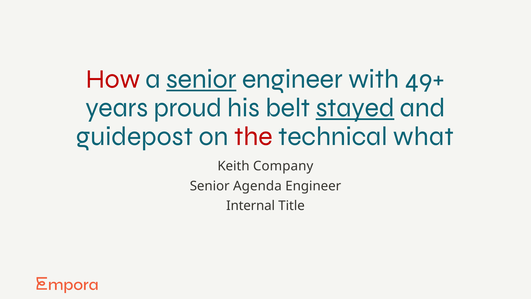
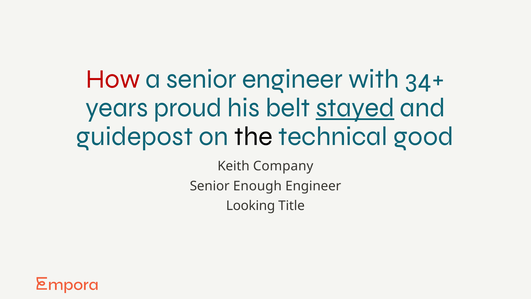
senior at (201, 79) underline: present -> none
49+: 49+ -> 34+
the colour: red -> black
what: what -> good
Agenda: Agenda -> Enough
Internal: Internal -> Looking
